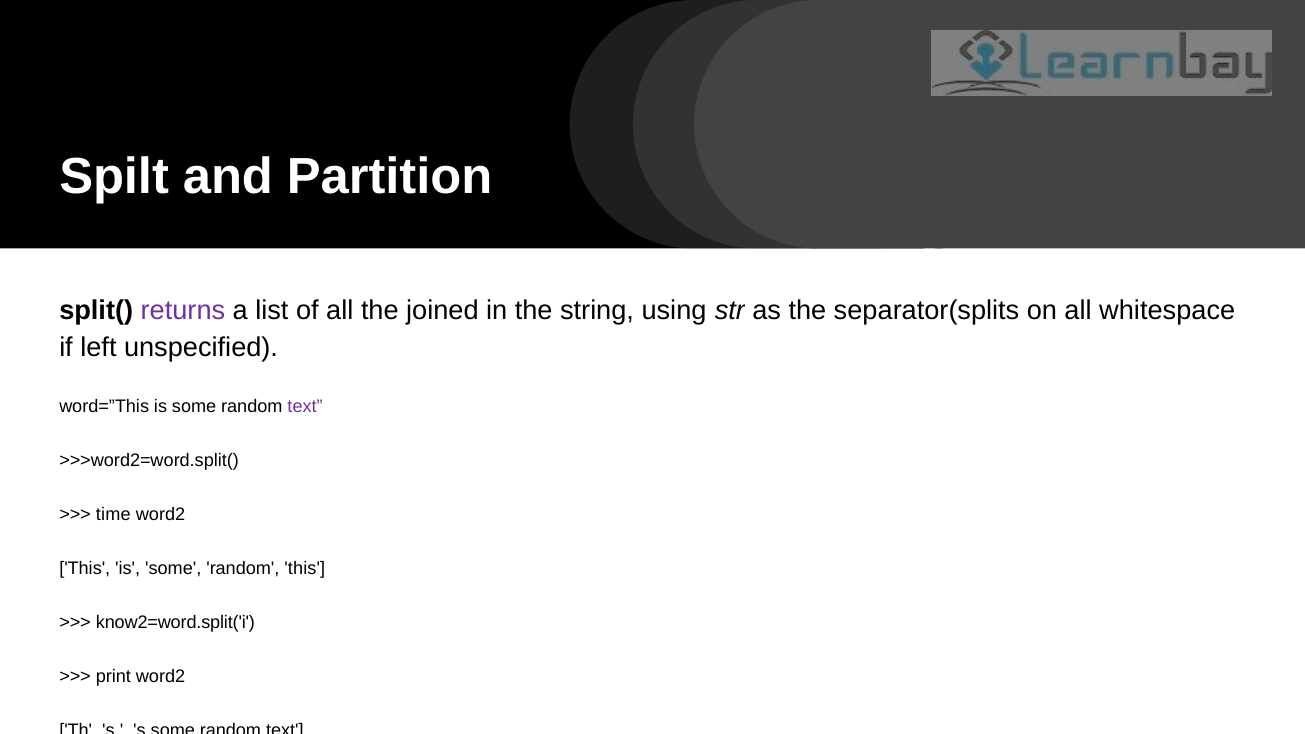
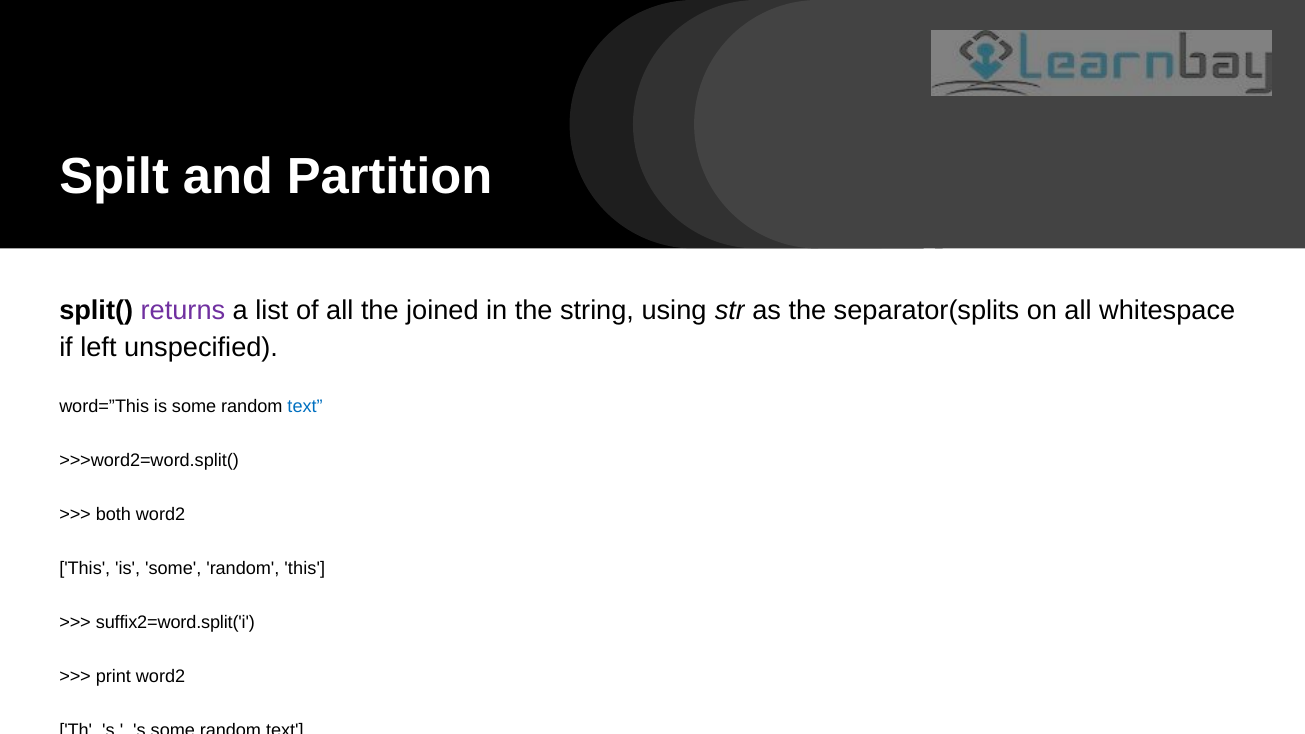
text at (305, 407) colour: purple -> blue
time: time -> both
know2=word.split('i: know2=word.split('i -> suffix2=word.split('i
